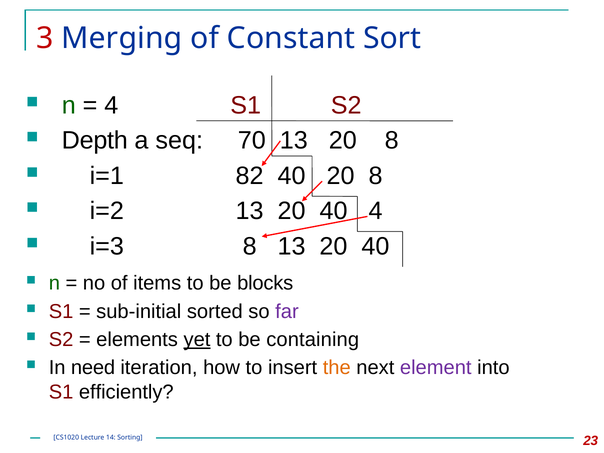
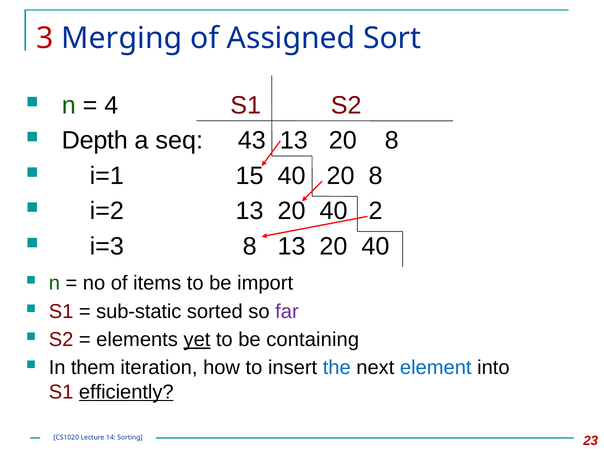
Constant: Constant -> Assigned
70: 70 -> 43
82: 82 -> 15
40 4: 4 -> 2
blocks: blocks -> import
sub-initial: sub-initial -> sub-static
need: need -> them
the colour: orange -> blue
element colour: purple -> blue
efficiently underline: none -> present
